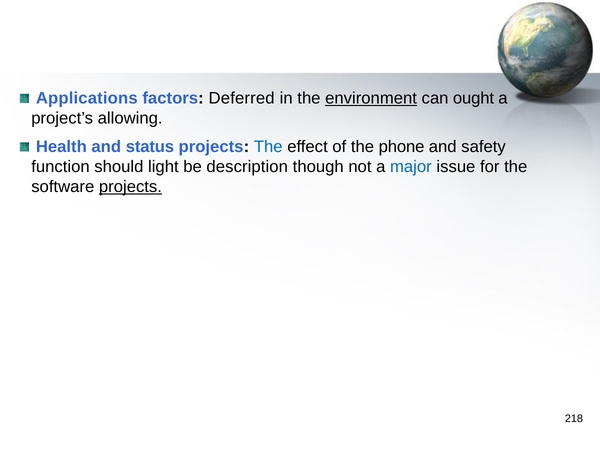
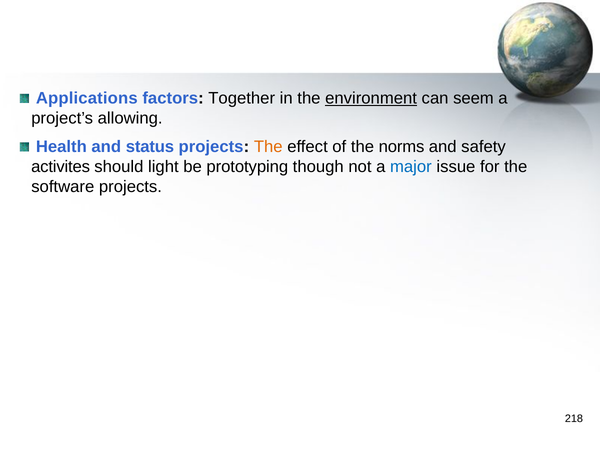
Deferred: Deferred -> Together
ought: ought -> seem
The at (268, 147) colour: blue -> orange
phone: phone -> norms
function: function -> activites
description: description -> prototyping
projects at (130, 187) underline: present -> none
